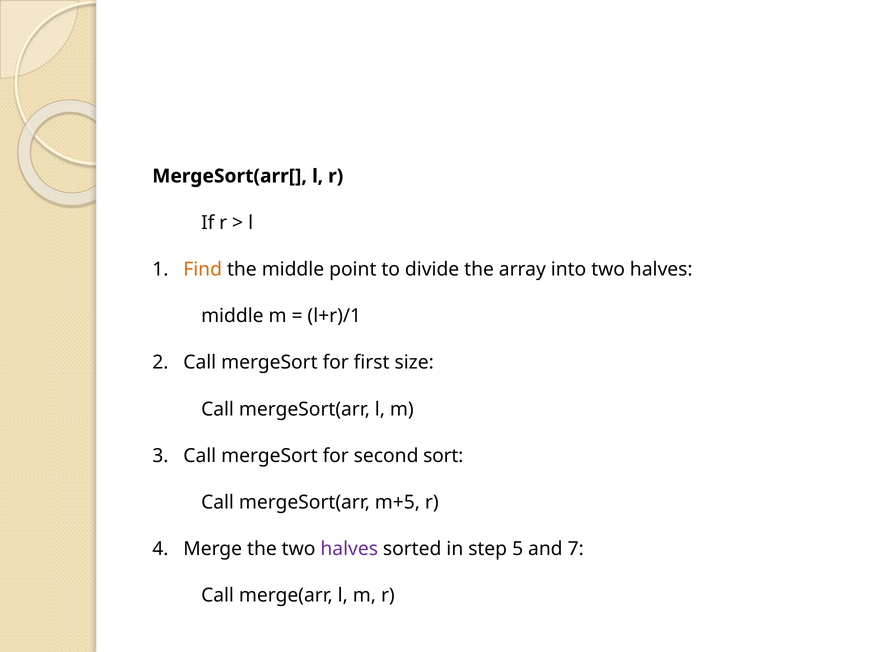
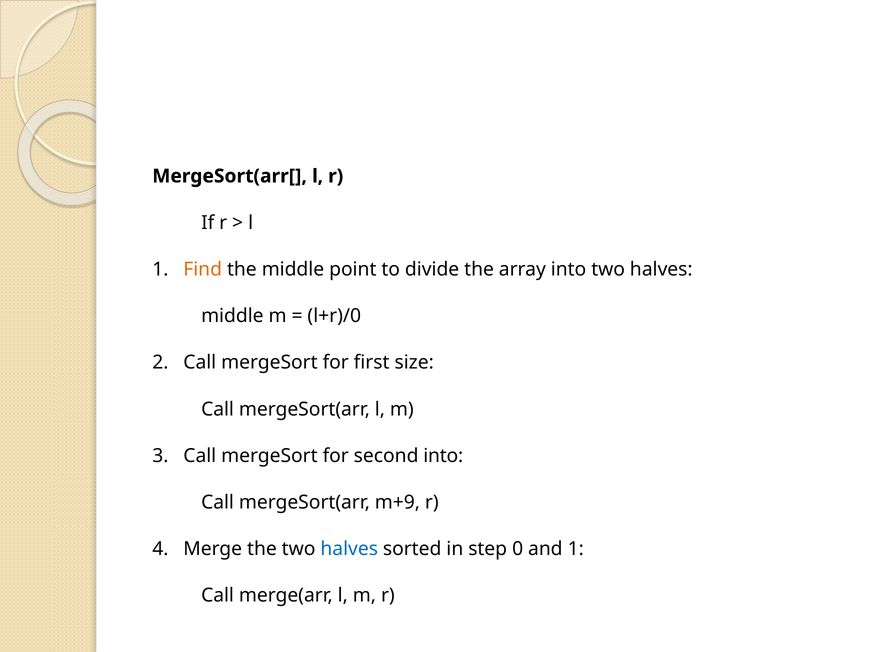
l+r)/1: l+r)/1 -> l+r)/0
second sort: sort -> into
m+5: m+5 -> m+9
halves at (349, 549) colour: purple -> blue
5: 5 -> 0
and 7: 7 -> 1
